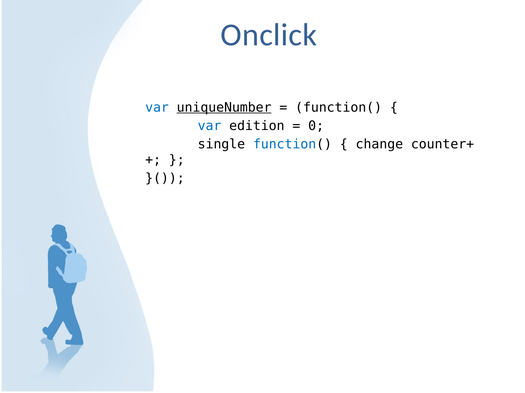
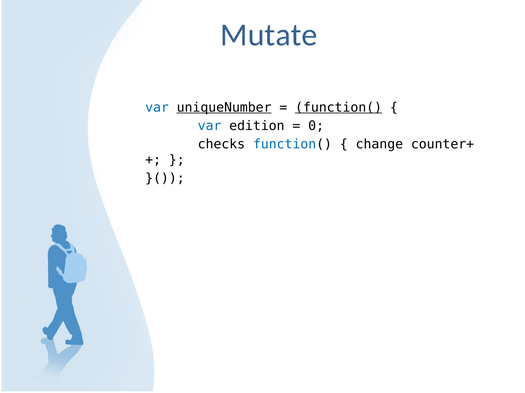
Onclick: Onclick -> Mutate
function( at (339, 108) underline: none -> present
single: single -> checks
